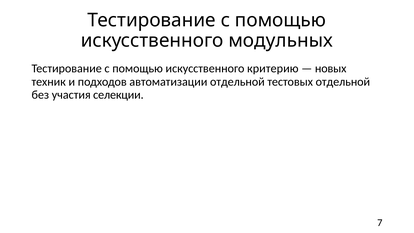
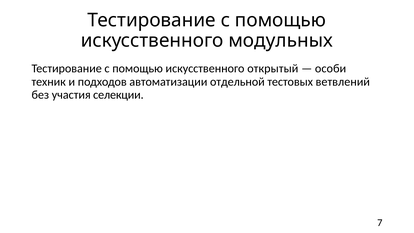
критерию: критерию -> открытый
новых: новых -> особи
тестовых отдельной: отдельной -> ветвлений
